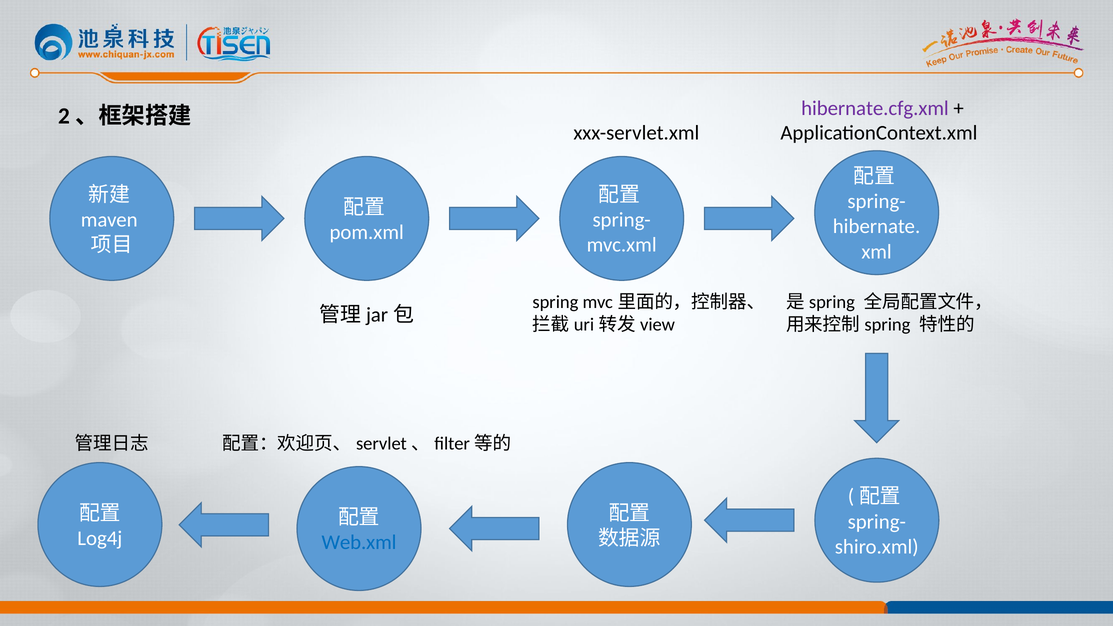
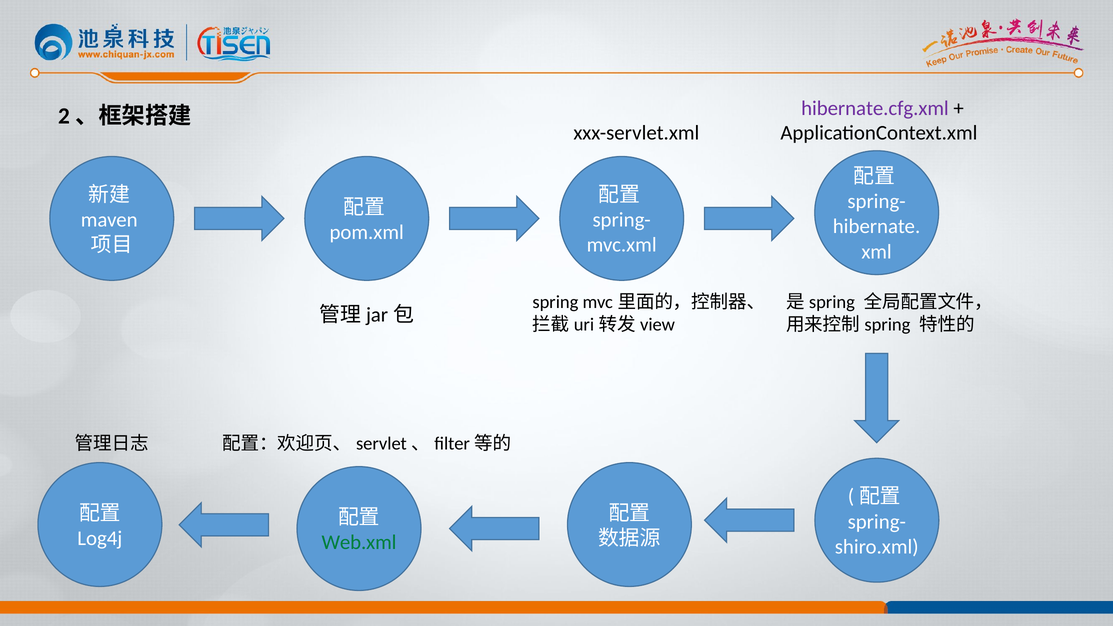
Web.xml colour: blue -> green
